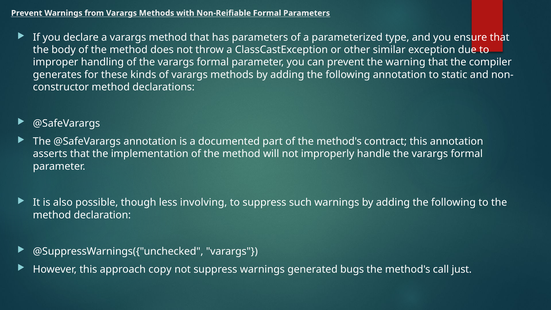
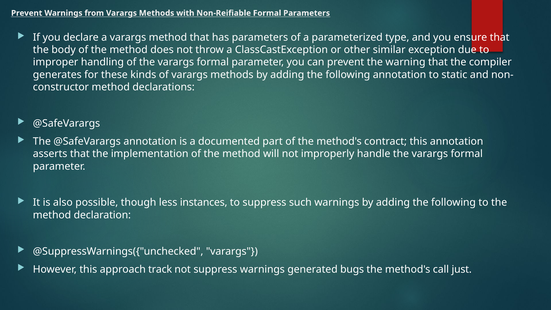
involving: involving -> instances
copy: copy -> track
